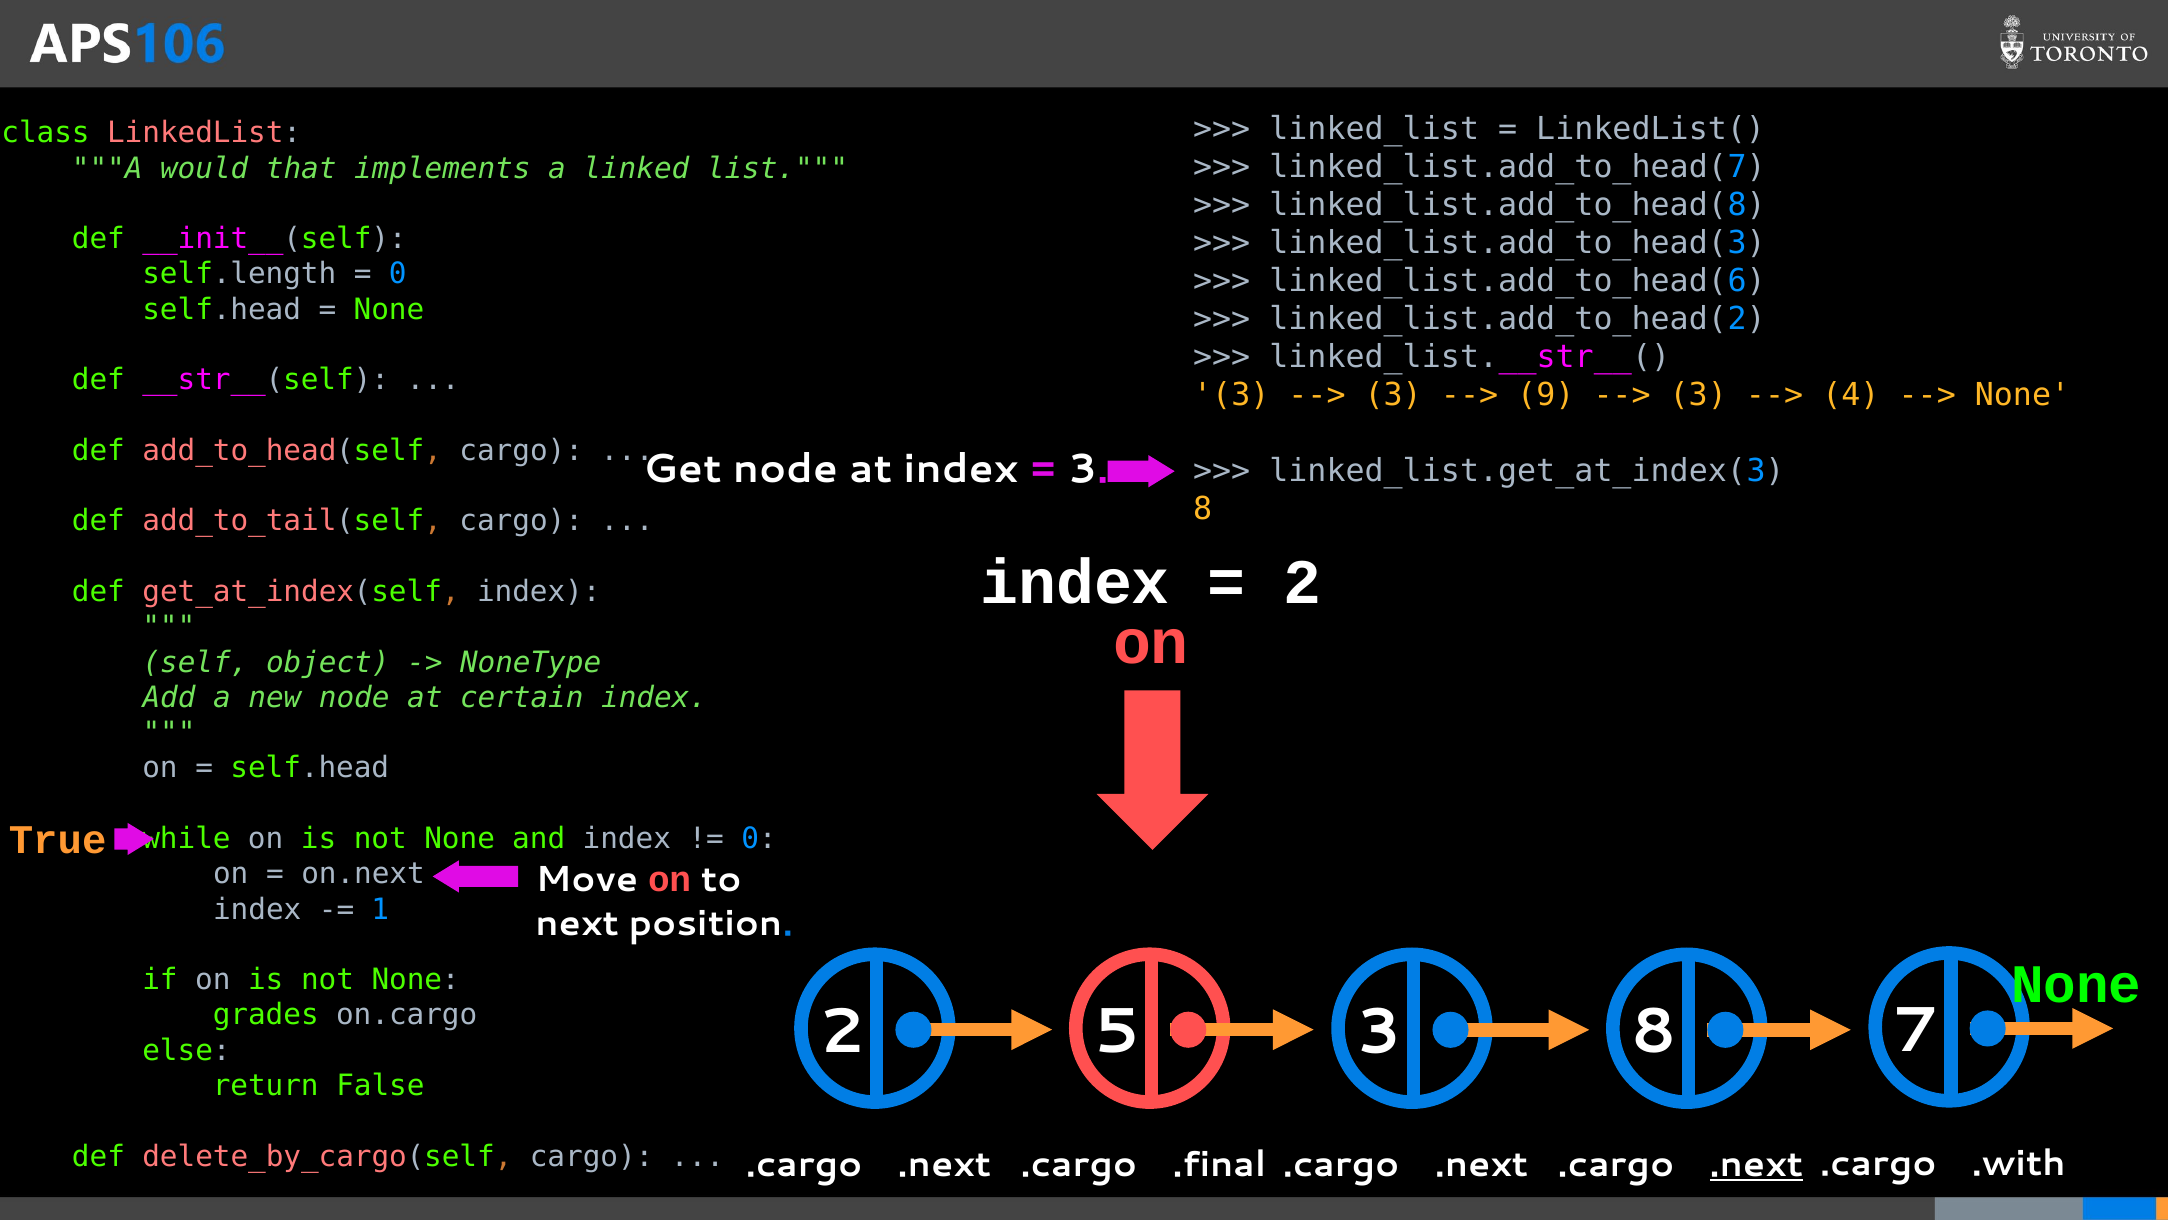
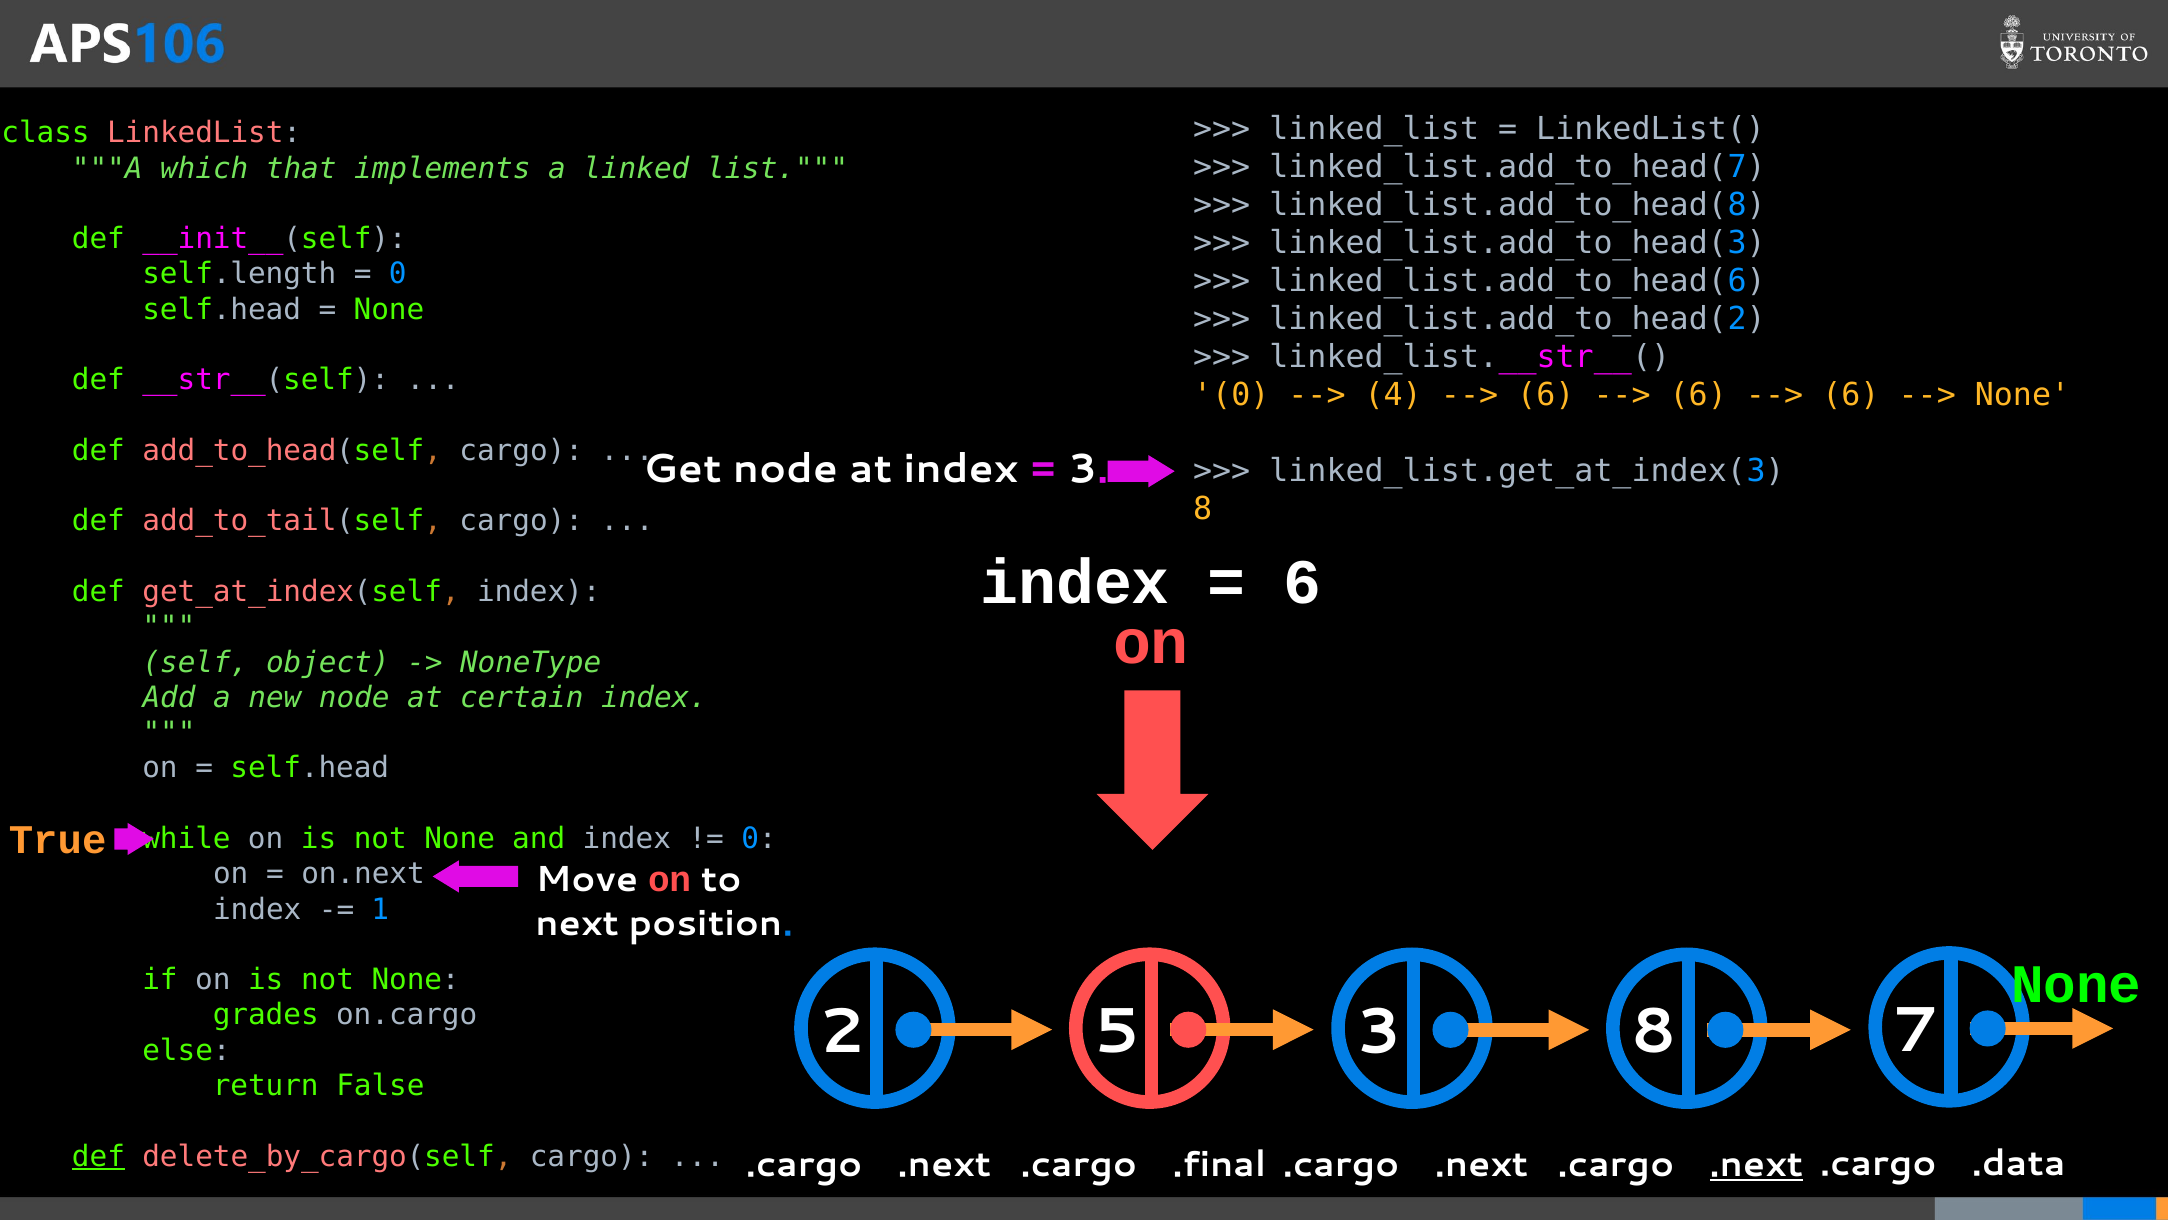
would: would -> which
3 at (1231, 395): 3 -> 0
3 at (1393, 395): 3 -> 4
9 at (1546, 395): 9 -> 6
3 at (1698, 395): 3 -> 6
4 at (1851, 395): 4 -> 6
2 at (1302, 582): 2 -> 6
def at (98, 1156) underline: none -> present
.with: .with -> .data
